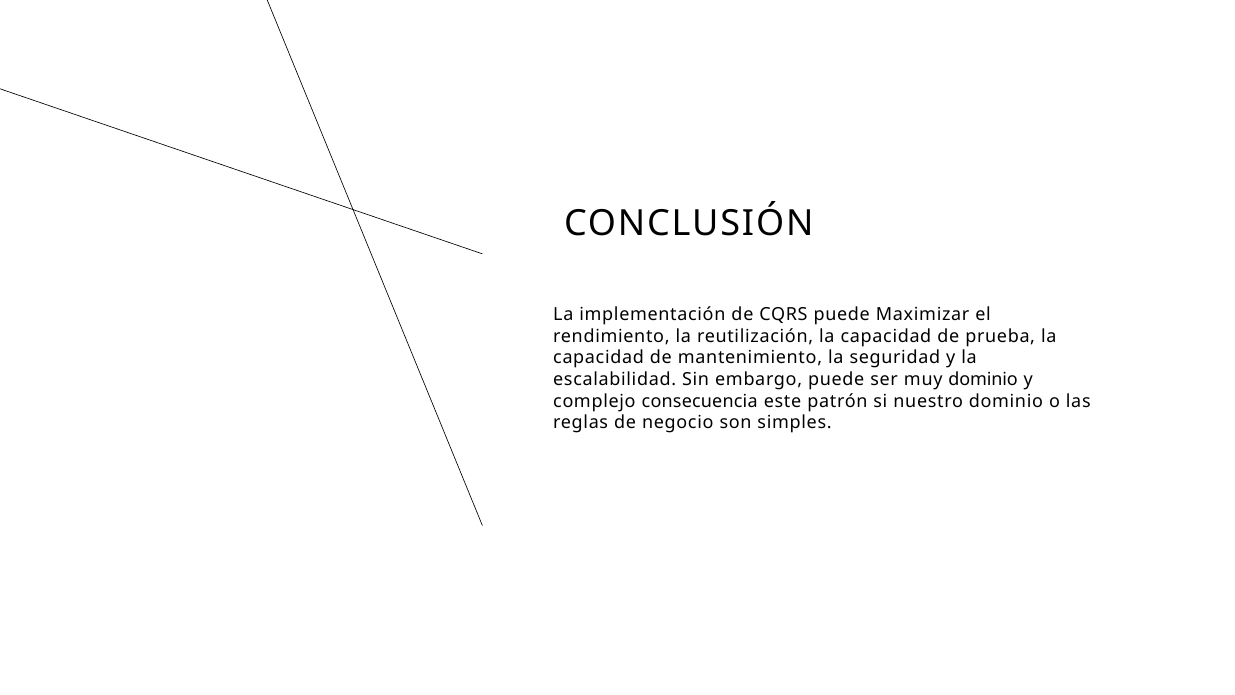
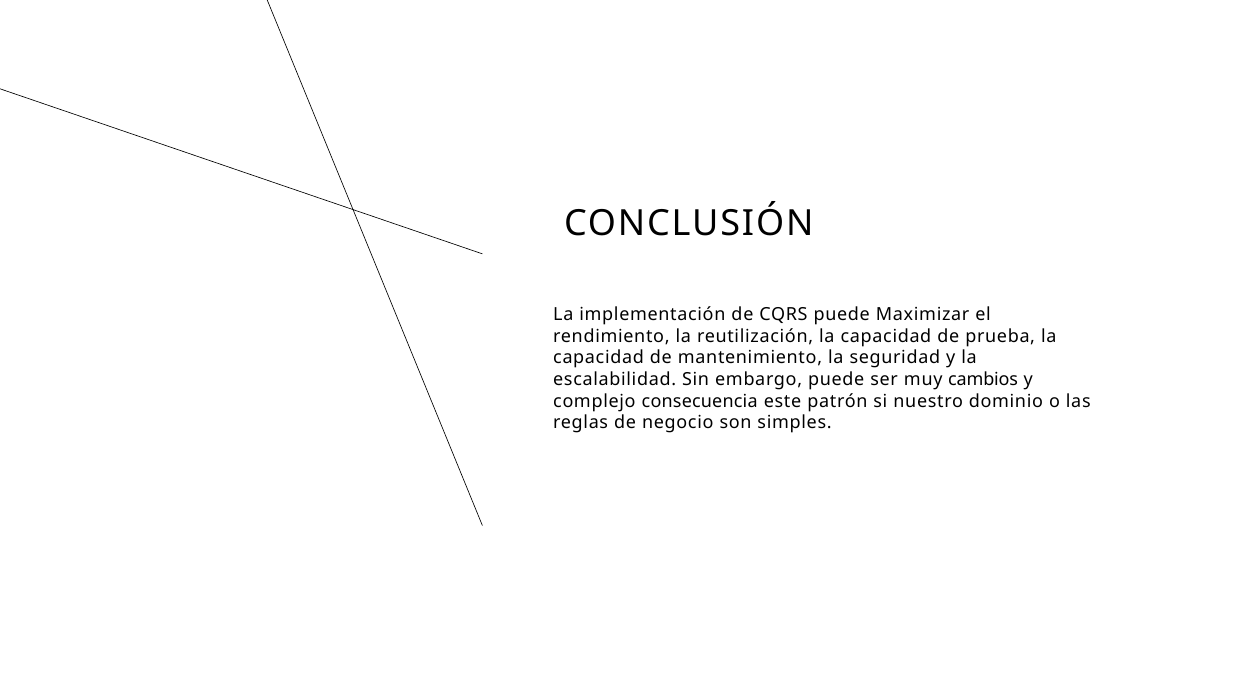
muy dominio: dominio -> cambios
